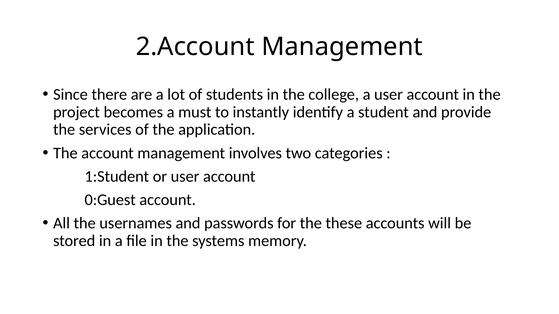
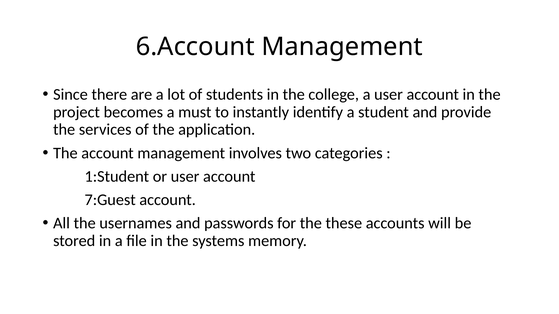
2.Account: 2.Account -> 6.Account
0:Guest: 0:Guest -> 7:Guest
